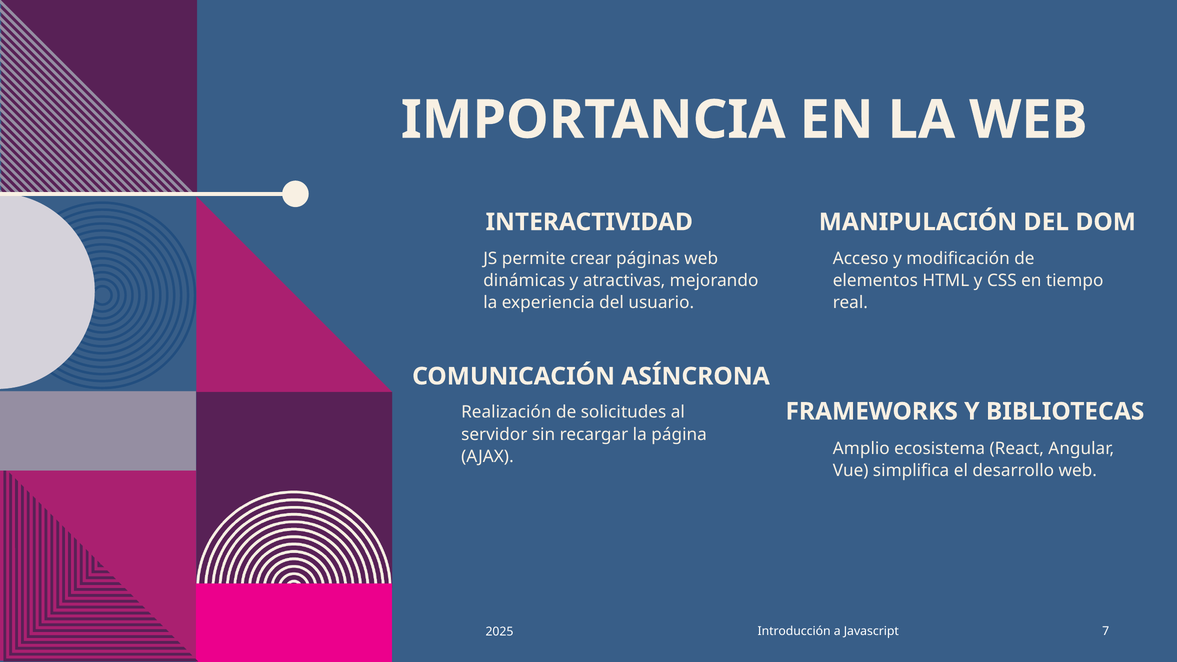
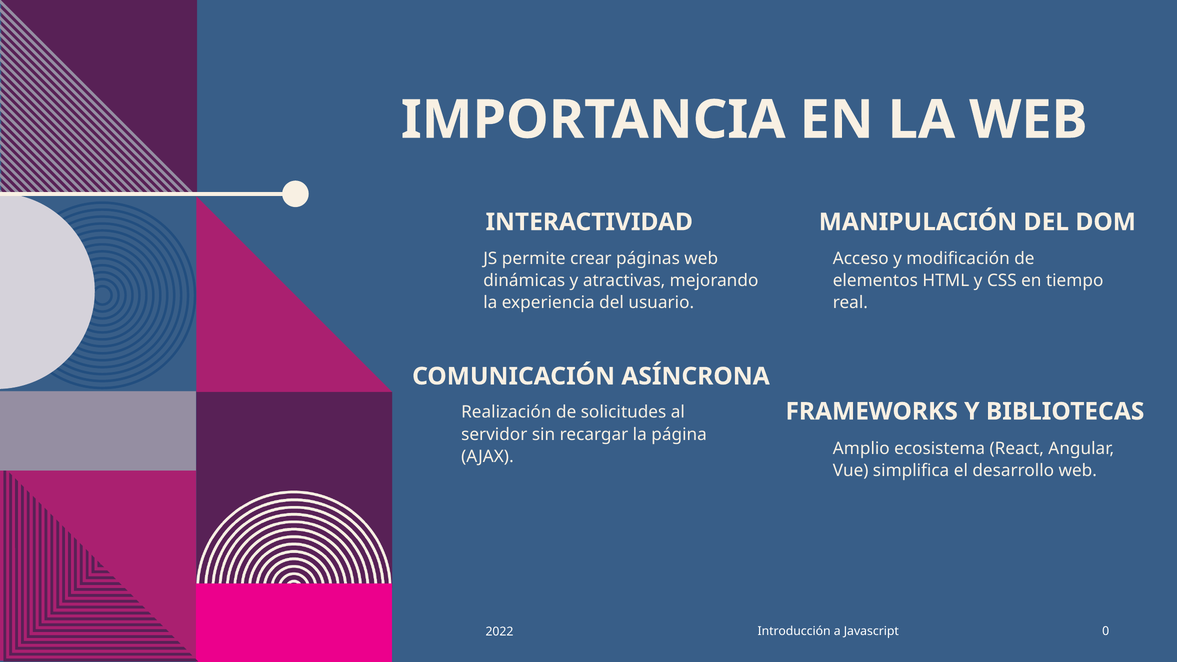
2025: 2025 -> 2022
7: 7 -> 0
